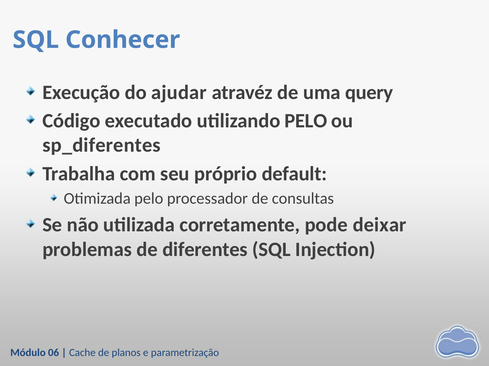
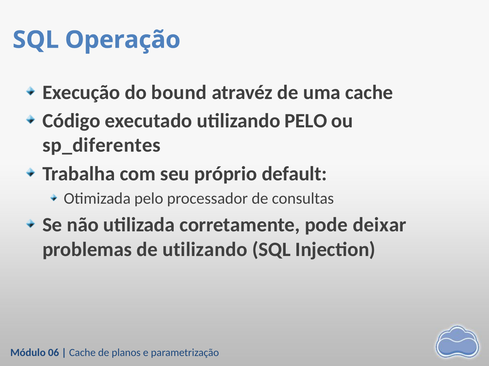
Conhecer: Conhecer -> Operação
ajudar: ajudar -> bound
uma query: query -> cache
de diferentes: diferentes -> utilizando
